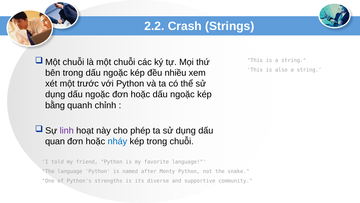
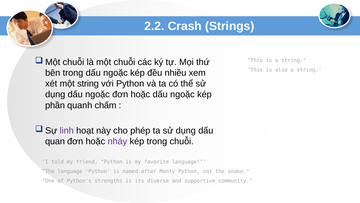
một trước: trước -> string
bằng: bằng -> phần
chỉnh: chỉnh -> chấm
nháy colour: blue -> purple
